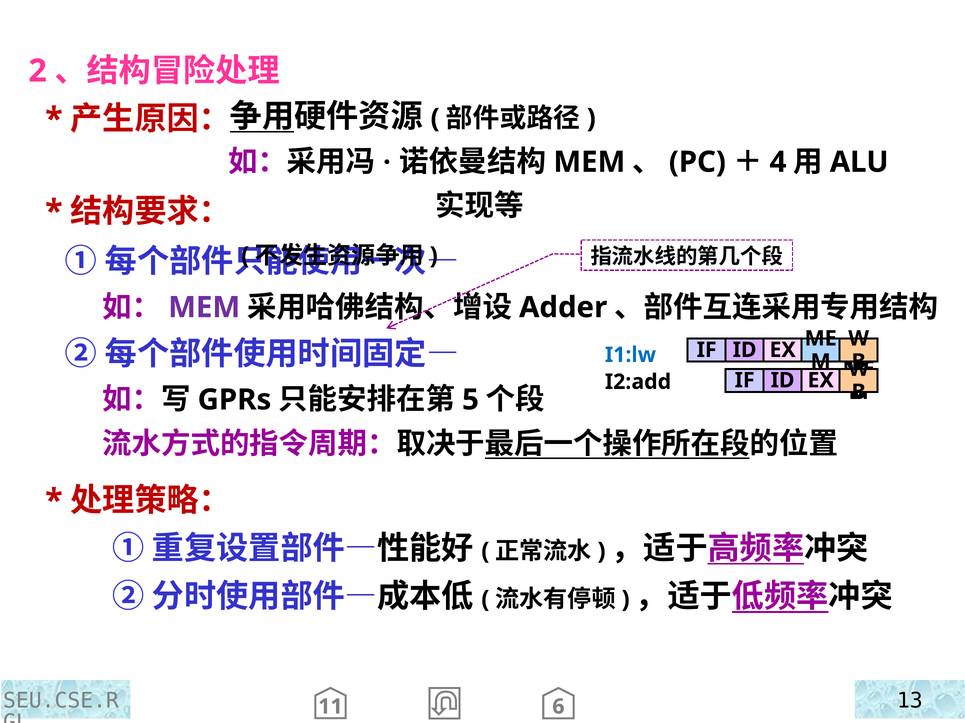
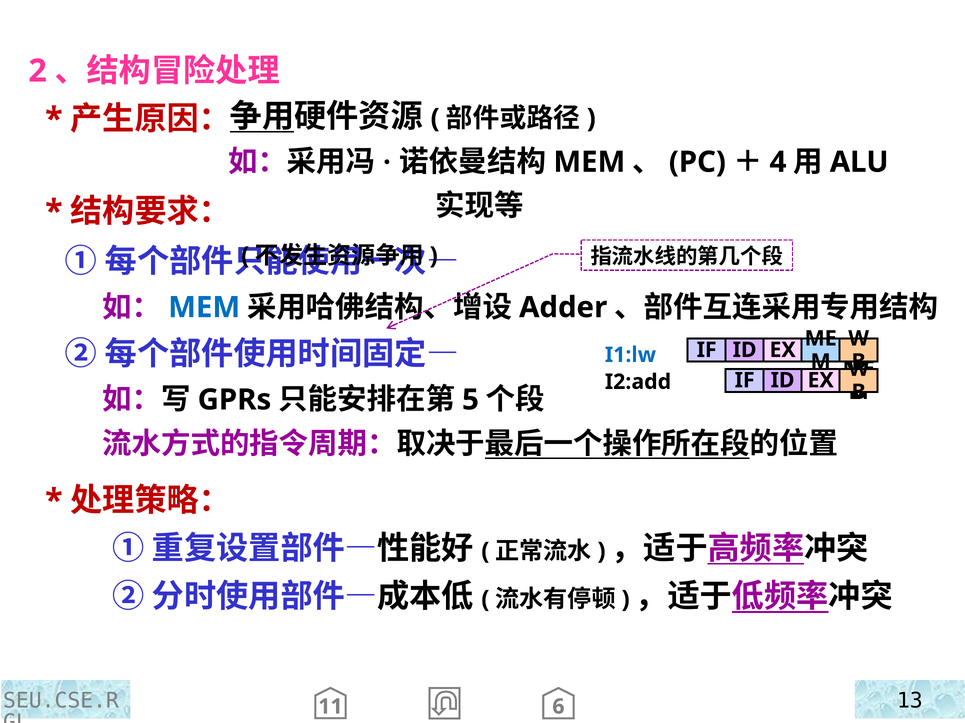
MEM at (204, 308) colour: purple -> blue
